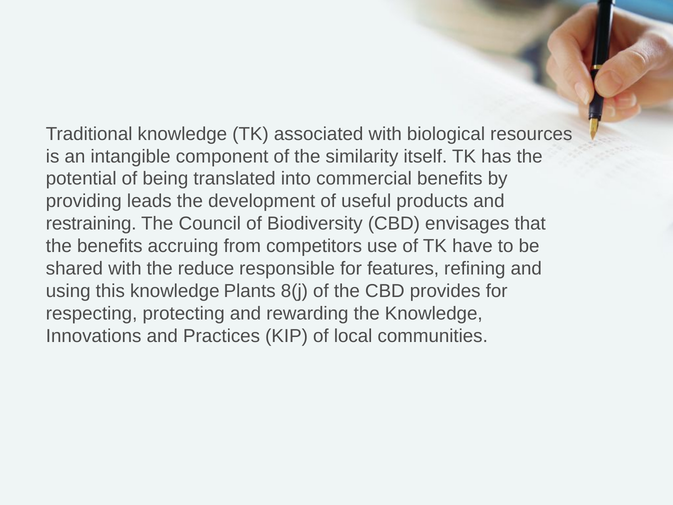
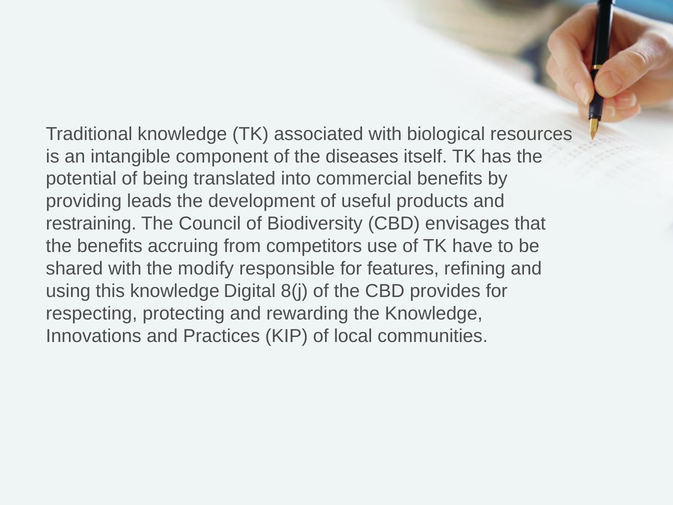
similarity: similarity -> diseases
reduce: reduce -> modify
Plants: Plants -> Digital
